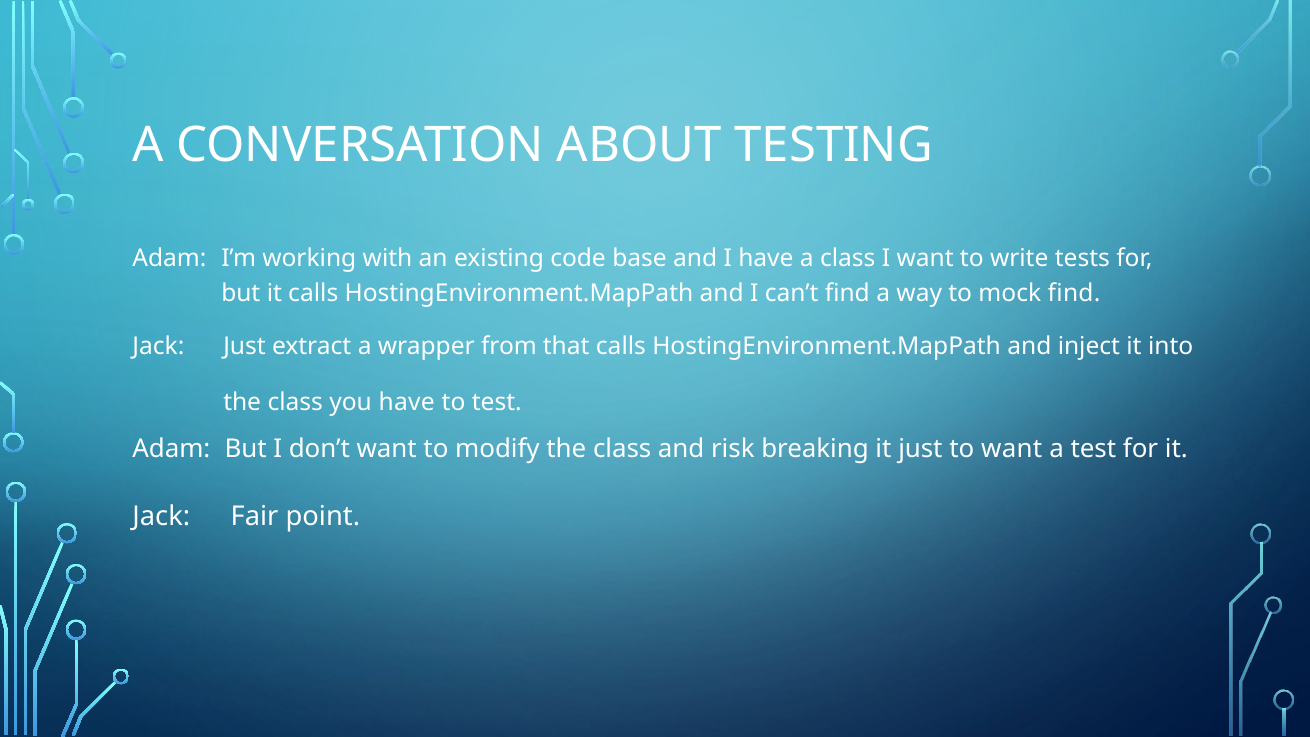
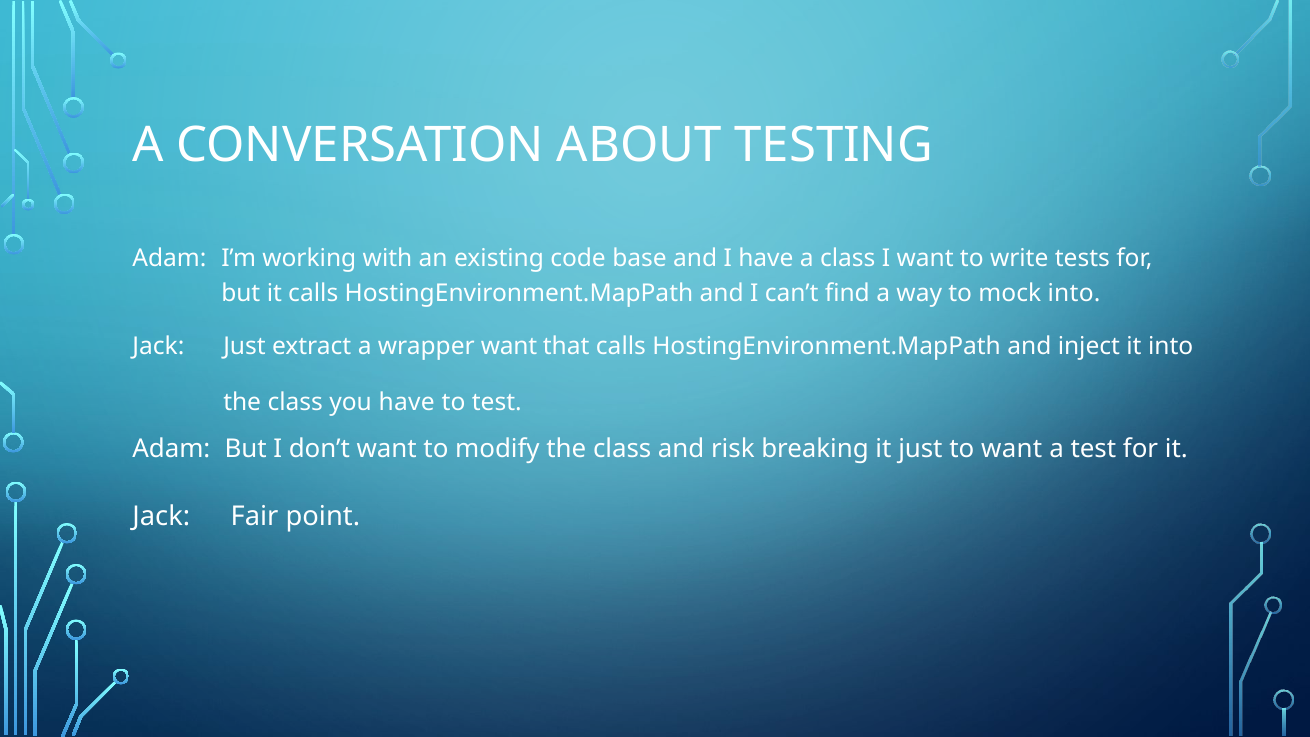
mock find: find -> into
wrapper from: from -> want
